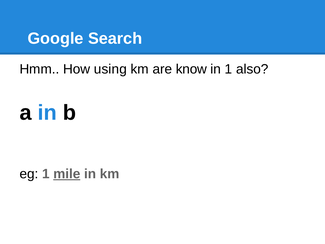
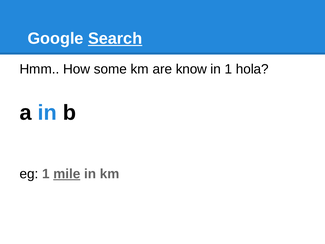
Search underline: none -> present
using: using -> some
also: also -> hola
